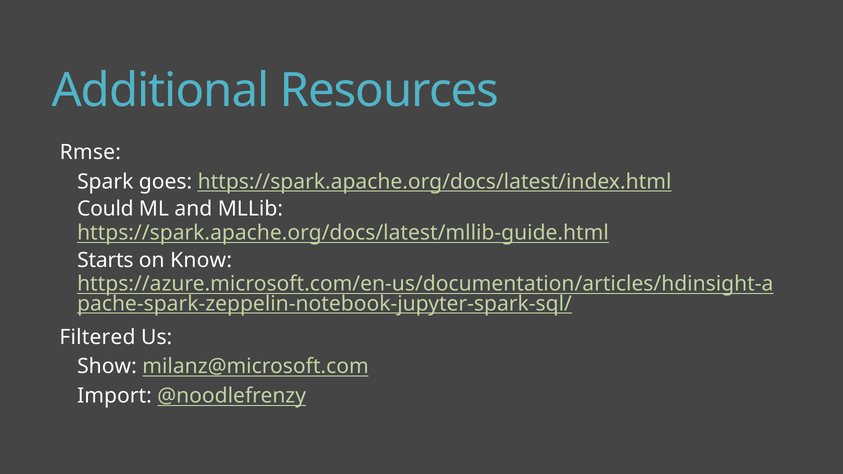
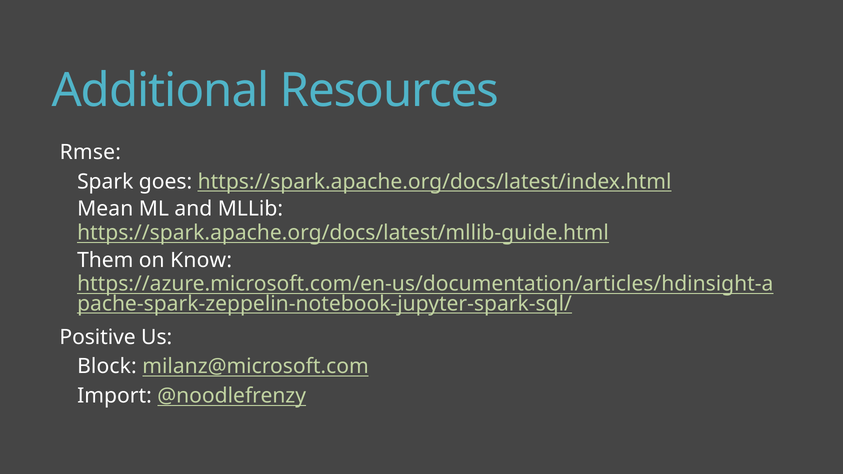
Could: Could -> Mean
Starts: Starts -> Them
Filtered: Filtered -> Positive
Show: Show -> Block
